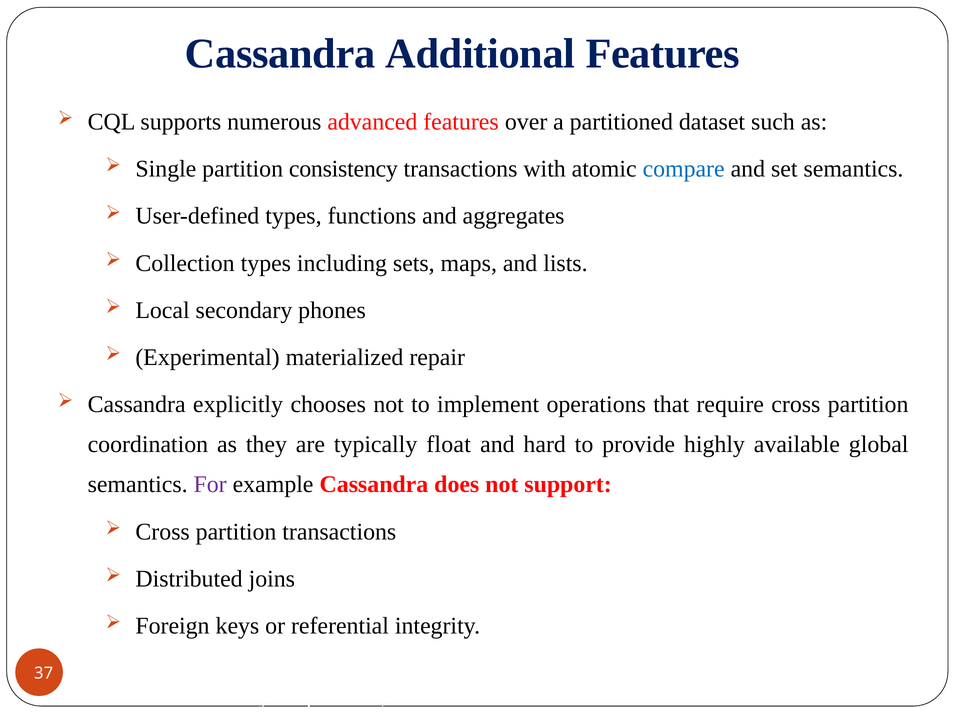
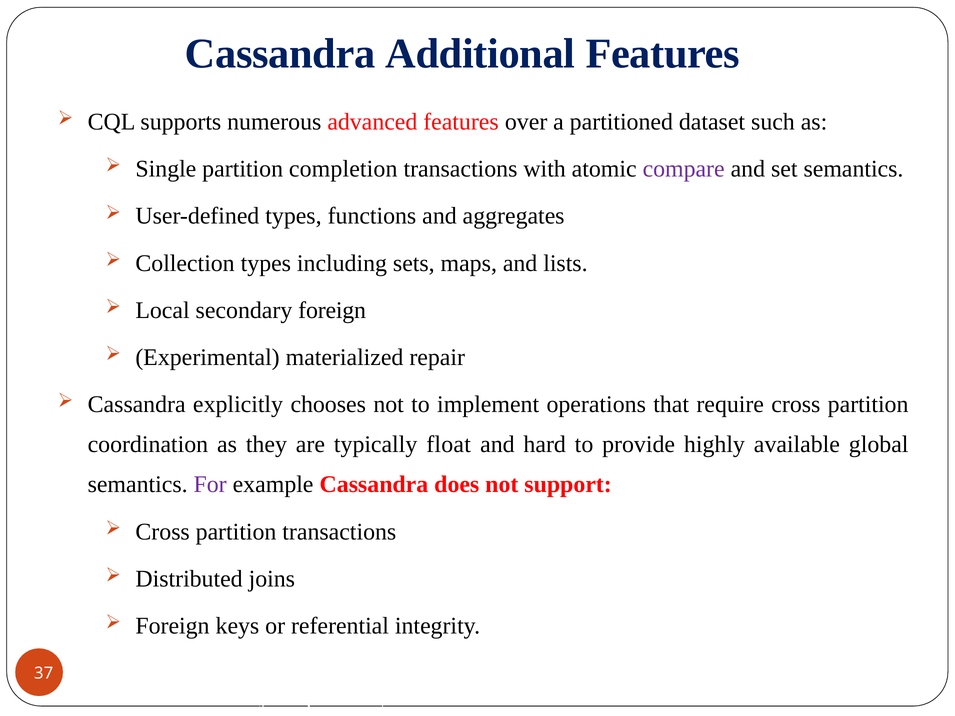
consistency: consistency -> completion
compare colour: blue -> purple
secondary phones: phones -> foreign
